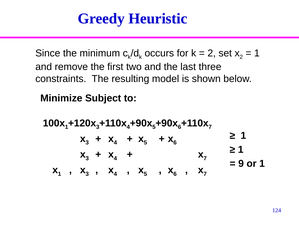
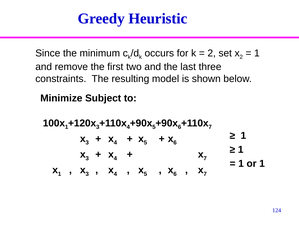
9 at (241, 163): 9 -> 1
